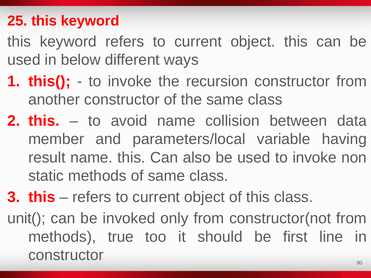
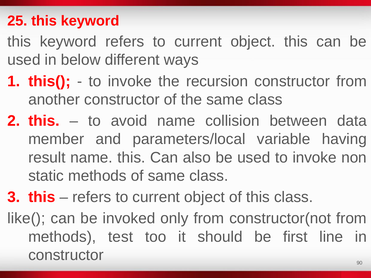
unit(: unit( -> like(
true: true -> test
